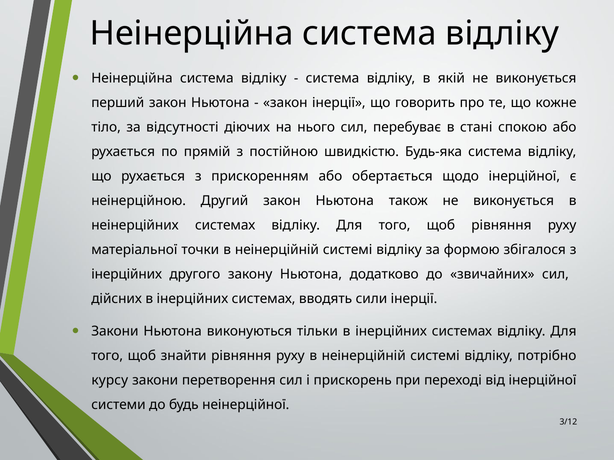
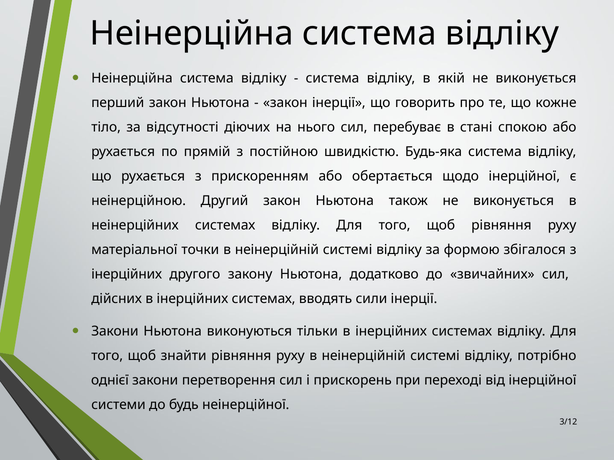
курсу: курсу -> однієї
